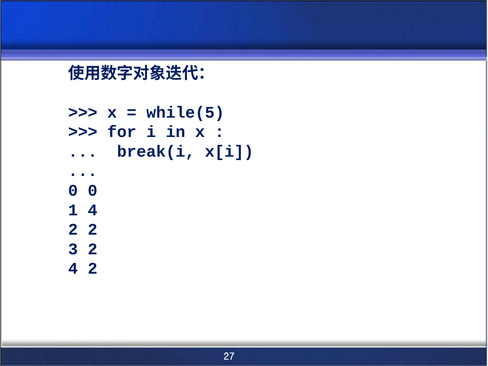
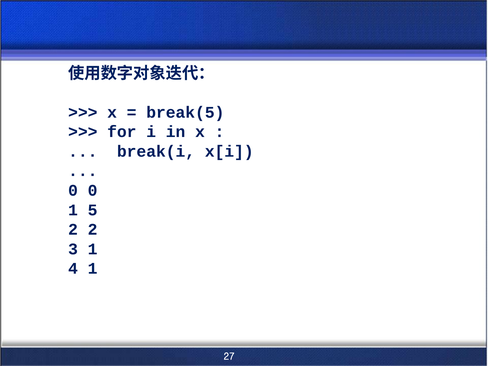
while(5: while(5 -> break(5
1 4: 4 -> 5
3 2: 2 -> 1
2 at (93, 269): 2 -> 1
